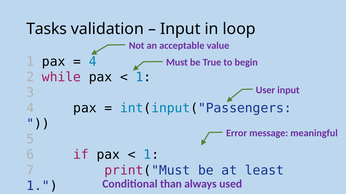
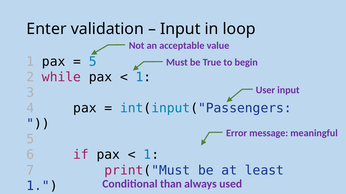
Tasks: Tasks -> Enter
4 at (93, 62): 4 -> 5
